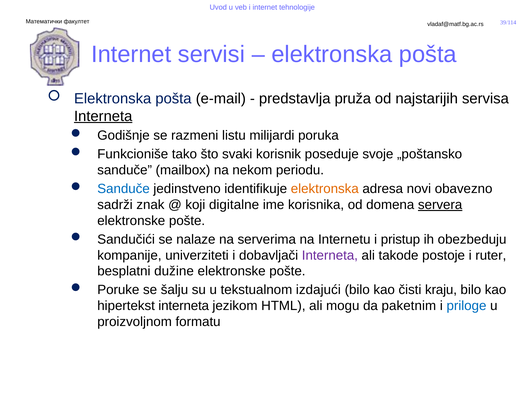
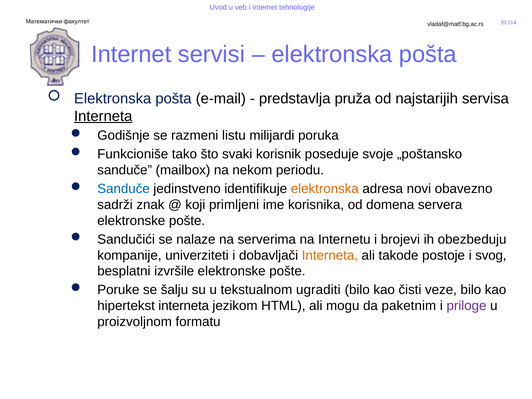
digitalne: digitalne -> primljeni
servera underline: present -> none
pristup: pristup -> brojevi
Interneta at (330, 255) colour: purple -> orange
ruter: ruter -> svog
dužine: dužine -> izvršile
izdajući: izdajući -> ugraditi
kraju: kraju -> veze
priloge colour: blue -> purple
